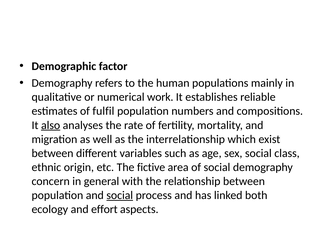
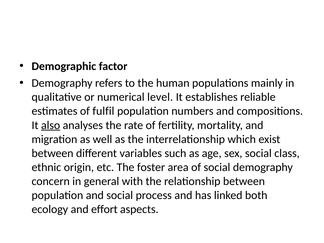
work: work -> level
fictive: fictive -> foster
social at (120, 195) underline: present -> none
